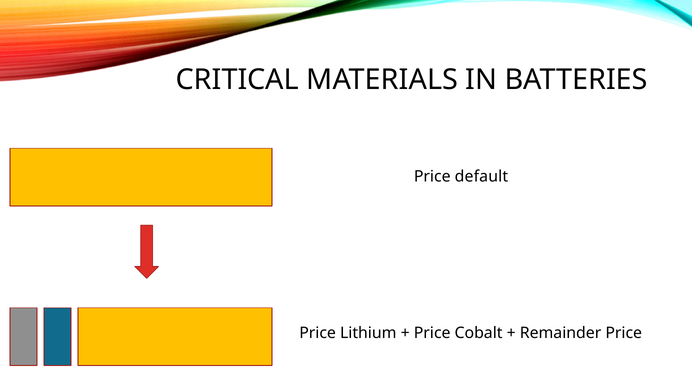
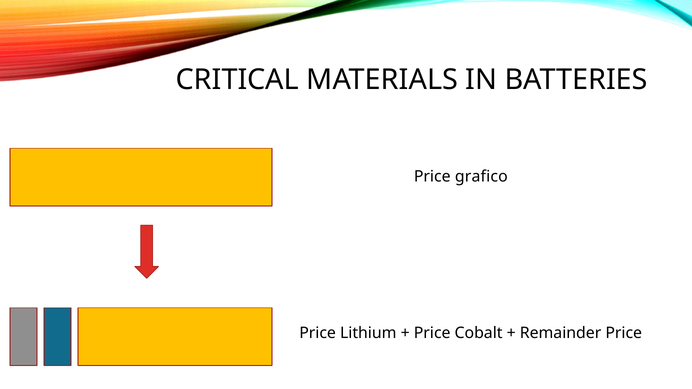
default: default -> grafico
